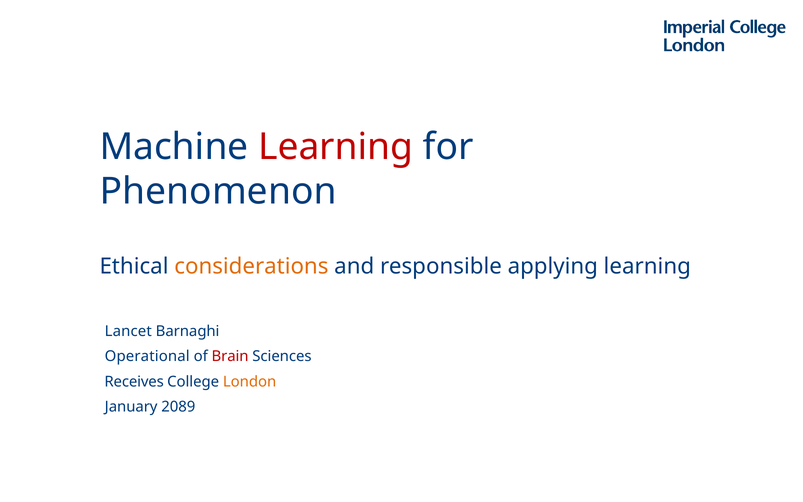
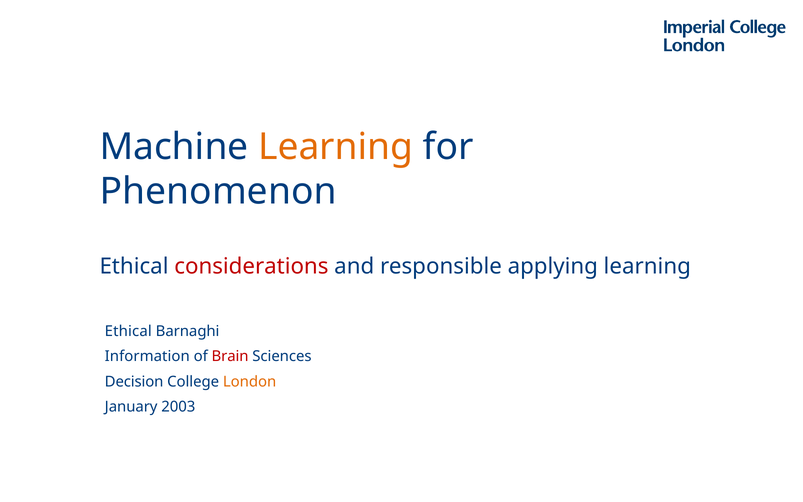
Learning at (336, 147) colour: red -> orange
considerations colour: orange -> red
Lancet at (128, 331): Lancet -> Ethical
Operational: Operational -> Information
Receives: Receives -> Decision
2089: 2089 -> 2003
